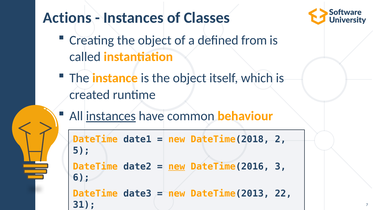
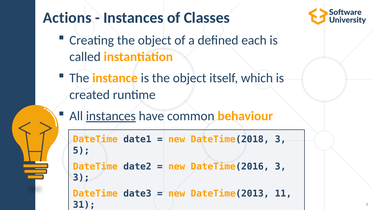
from: from -> each
DateTime(2018 2: 2 -> 3
new at (177, 166) underline: present -> none
6 at (81, 177): 6 -> 3
22: 22 -> 11
